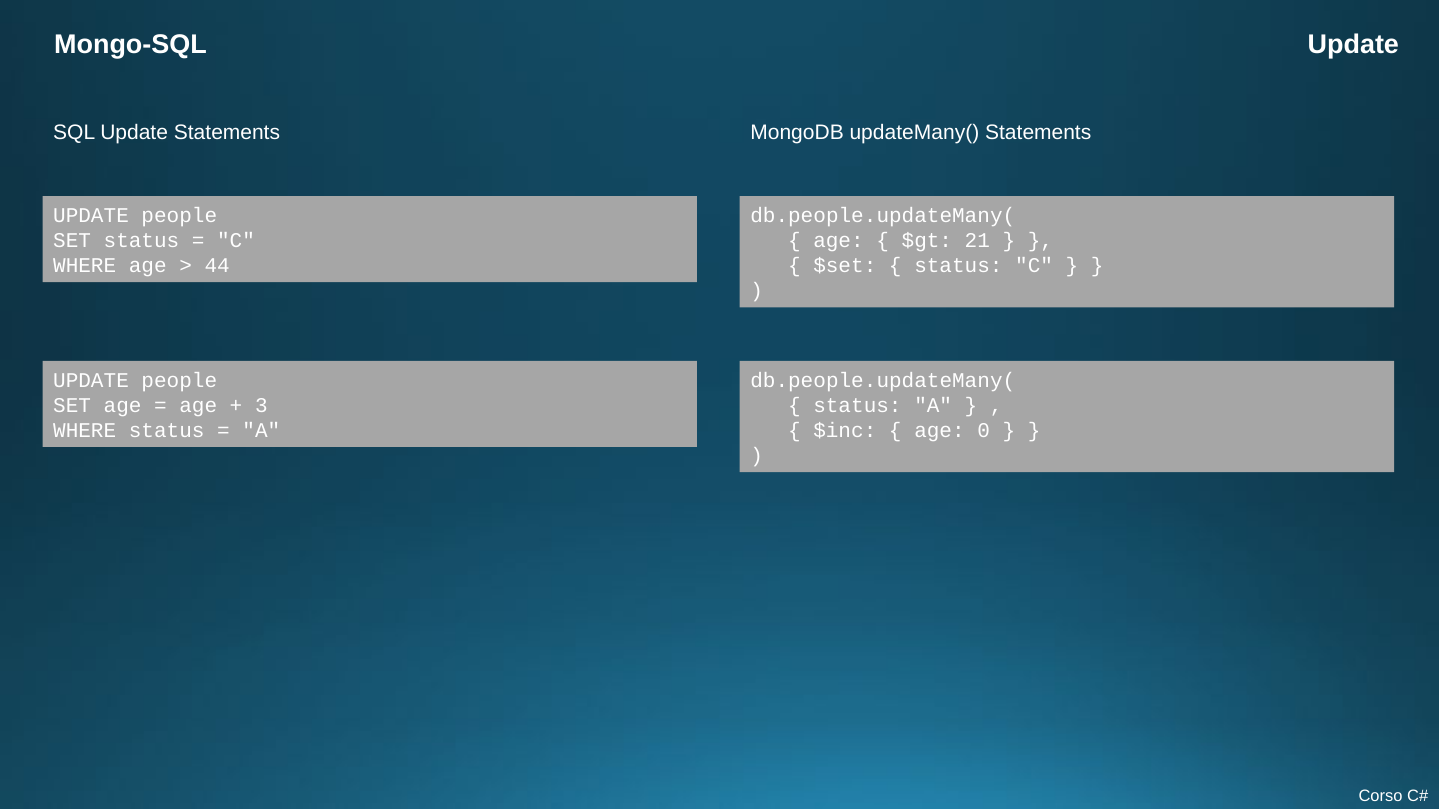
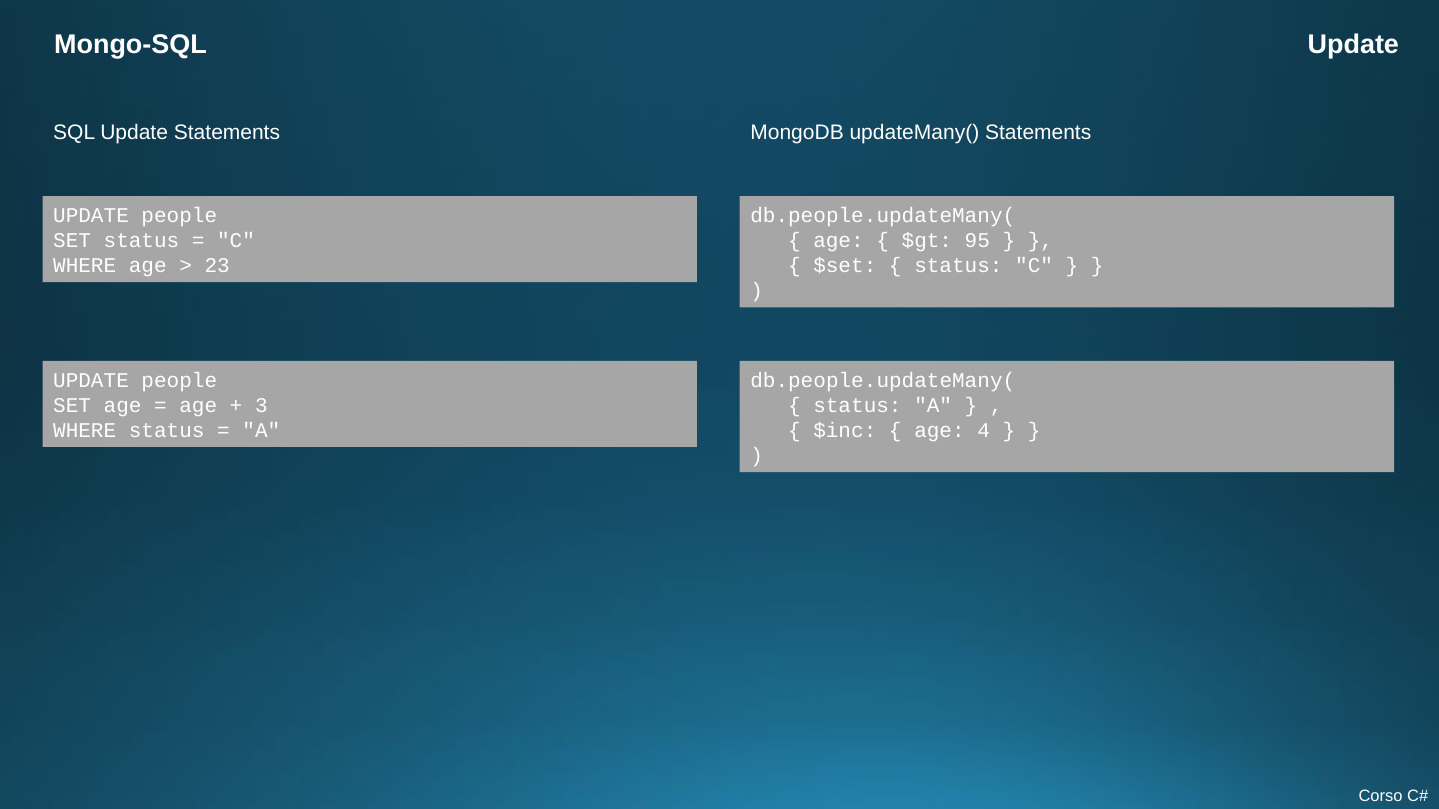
21: 21 -> 95
44: 44 -> 23
0: 0 -> 4
